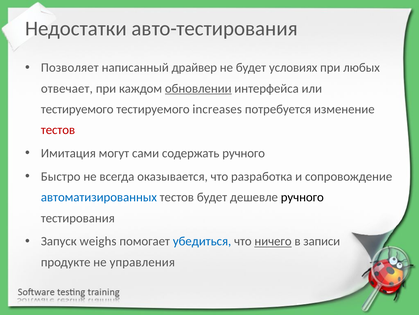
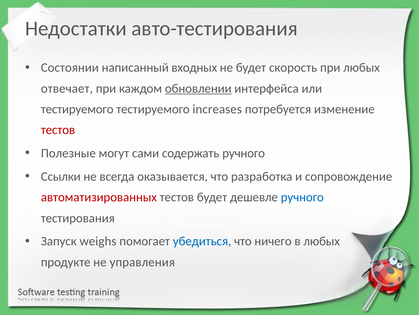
Позволяет: Позволяет -> Состоянии
драйвер: драйвер -> входных
условиях: условиях -> скорость
Имитация: Имитация -> Полезные
Быстро: Быстро -> Ссылки
автоматизированных colour: blue -> red
ручного at (302, 197) colour: black -> blue
ничего underline: present -> none
в записи: записи -> любых
